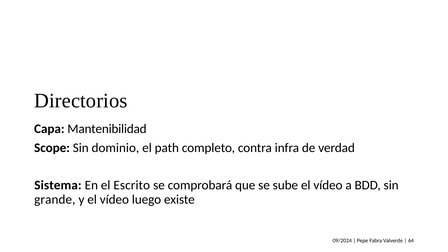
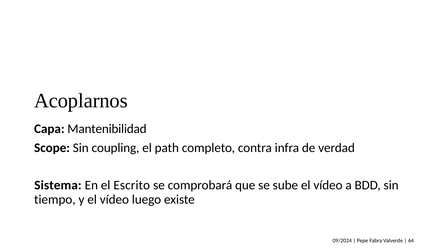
Directorios: Directorios -> Acoplarnos
dominio: dominio -> coupling
grande: grande -> tiempo
